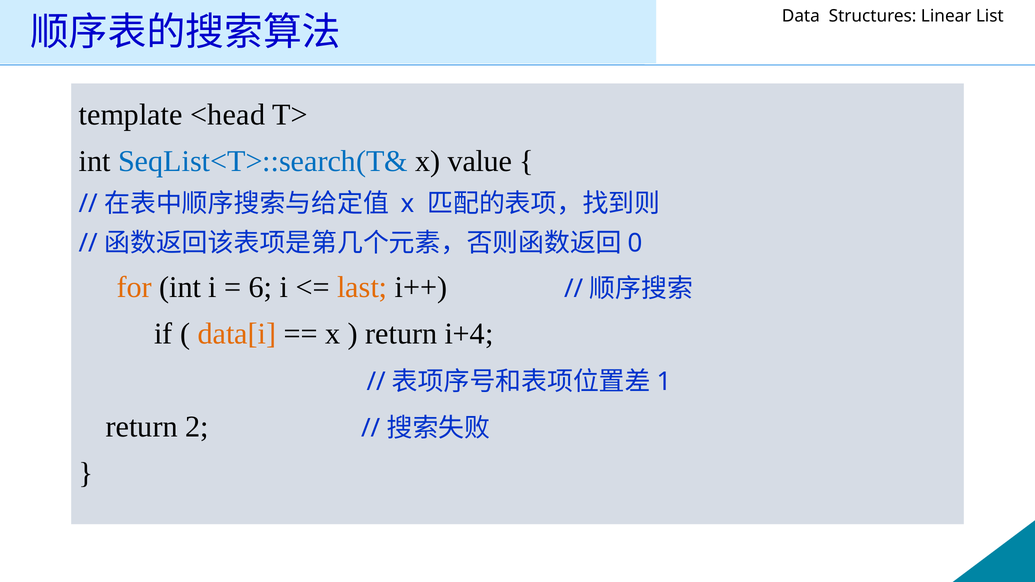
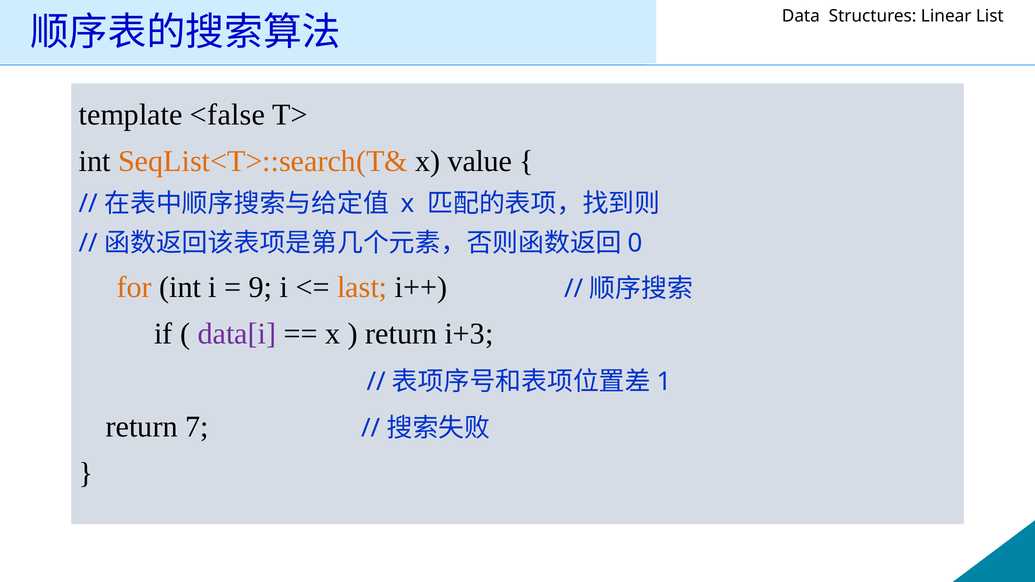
<head: <head -> <false
SeqList<T>::search(T& colour: blue -> orange
6: 6 -> 9
data[i colour: orange -> purple
i+4: i+4 -> i+3
2: 2 -> 7
